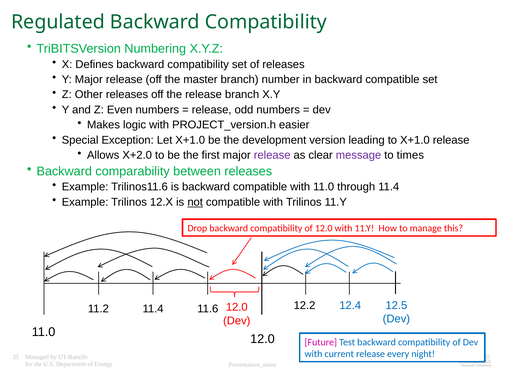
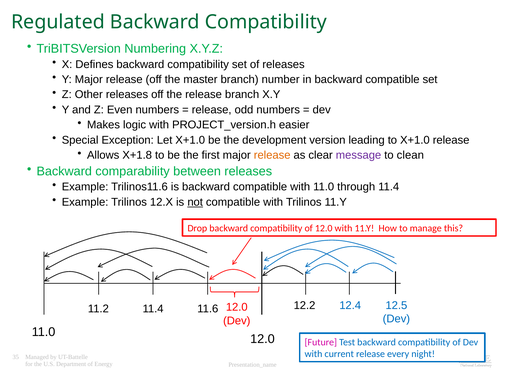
X+2.0: X+2.0 -> X+1.8
release at (272, 155) colour: purple -> orange
times: times -> clean
